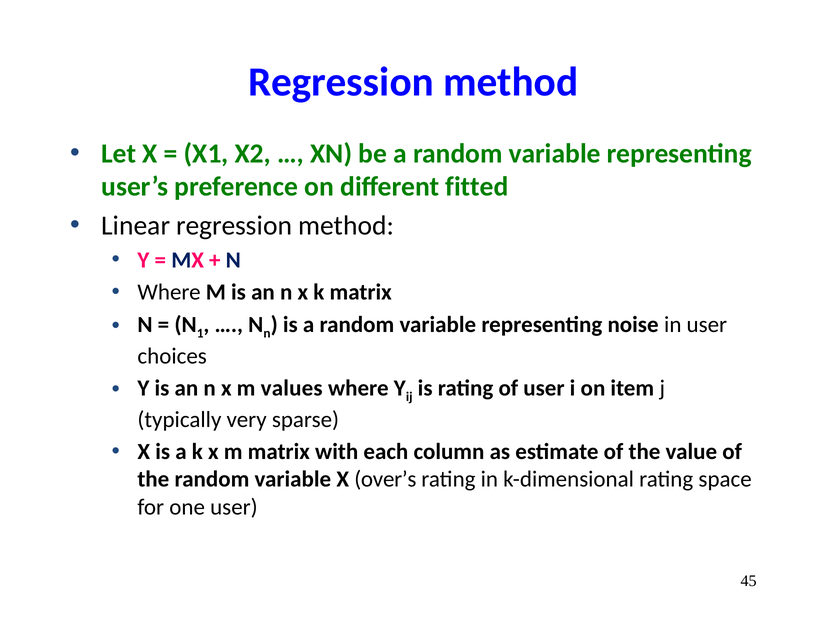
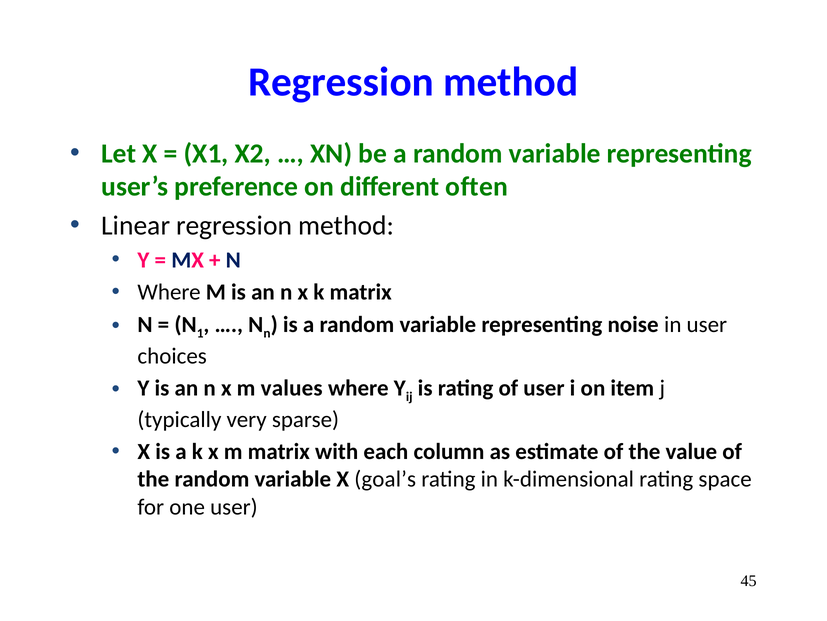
fitted: fitted -> often
over’s: over’s -> goal’s
